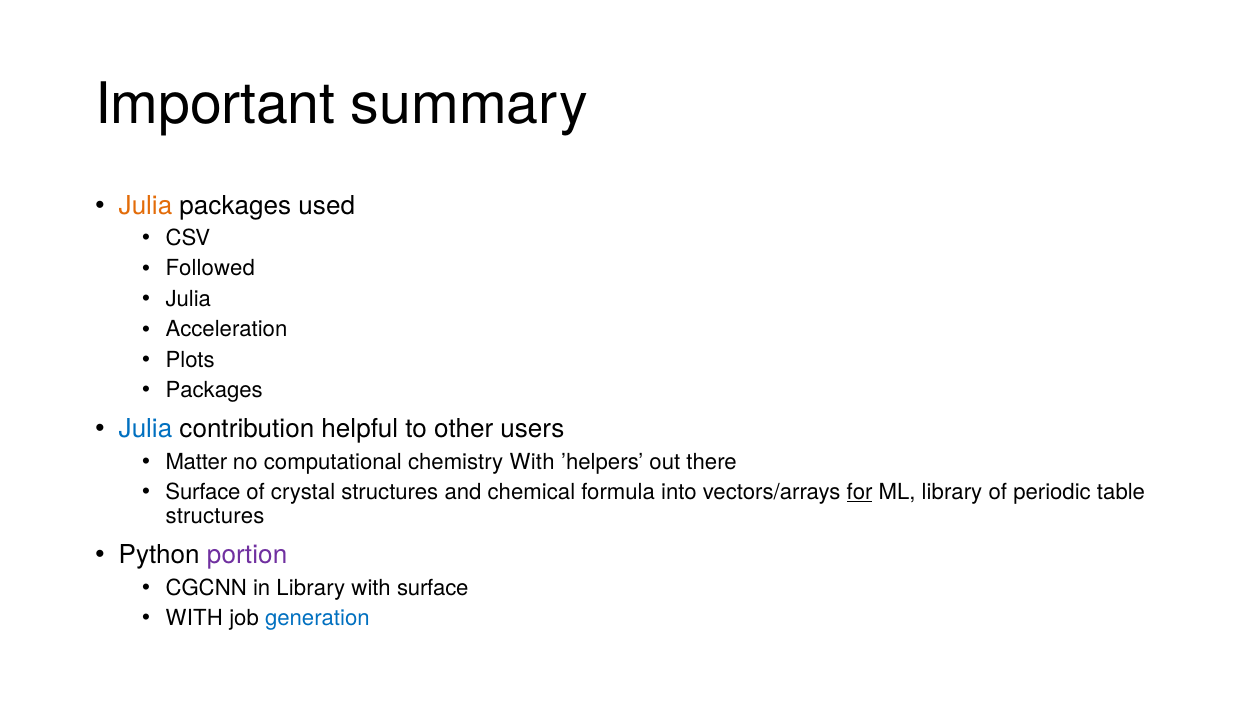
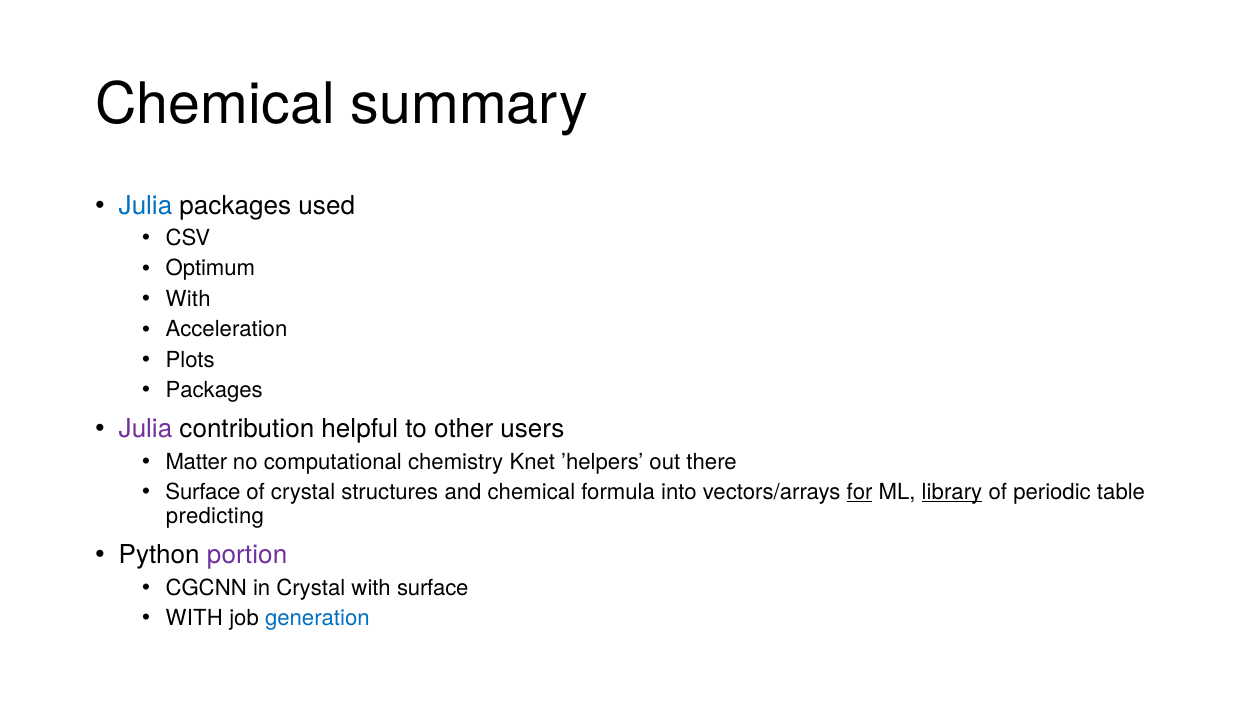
Important at (215, 105): Important -> Chemical
Julia at (145, 206) colour: orange -> blue
Followed: Followed -> Optimum
Julia at (188, 299): Julia -> With
Julia at (145, 429) colour: blue -> purple
chemistry With: With -> Knet
library at (952, 492) underline: none -> present
structures at (215, 516): structures -> predicting
in Library: Library -> Crystal
